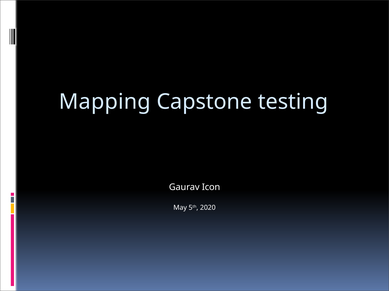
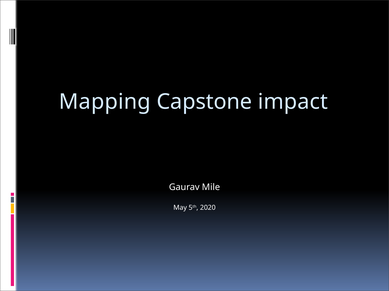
testing: testing -> impact
Icon: Icon -> Mile
